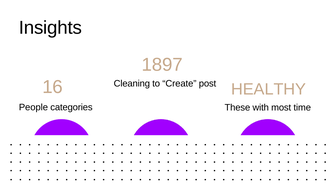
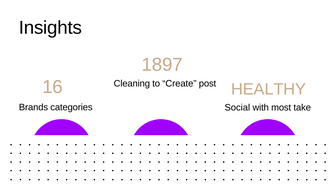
People: People -> Brands
These: These -> Social
time: time -> take
